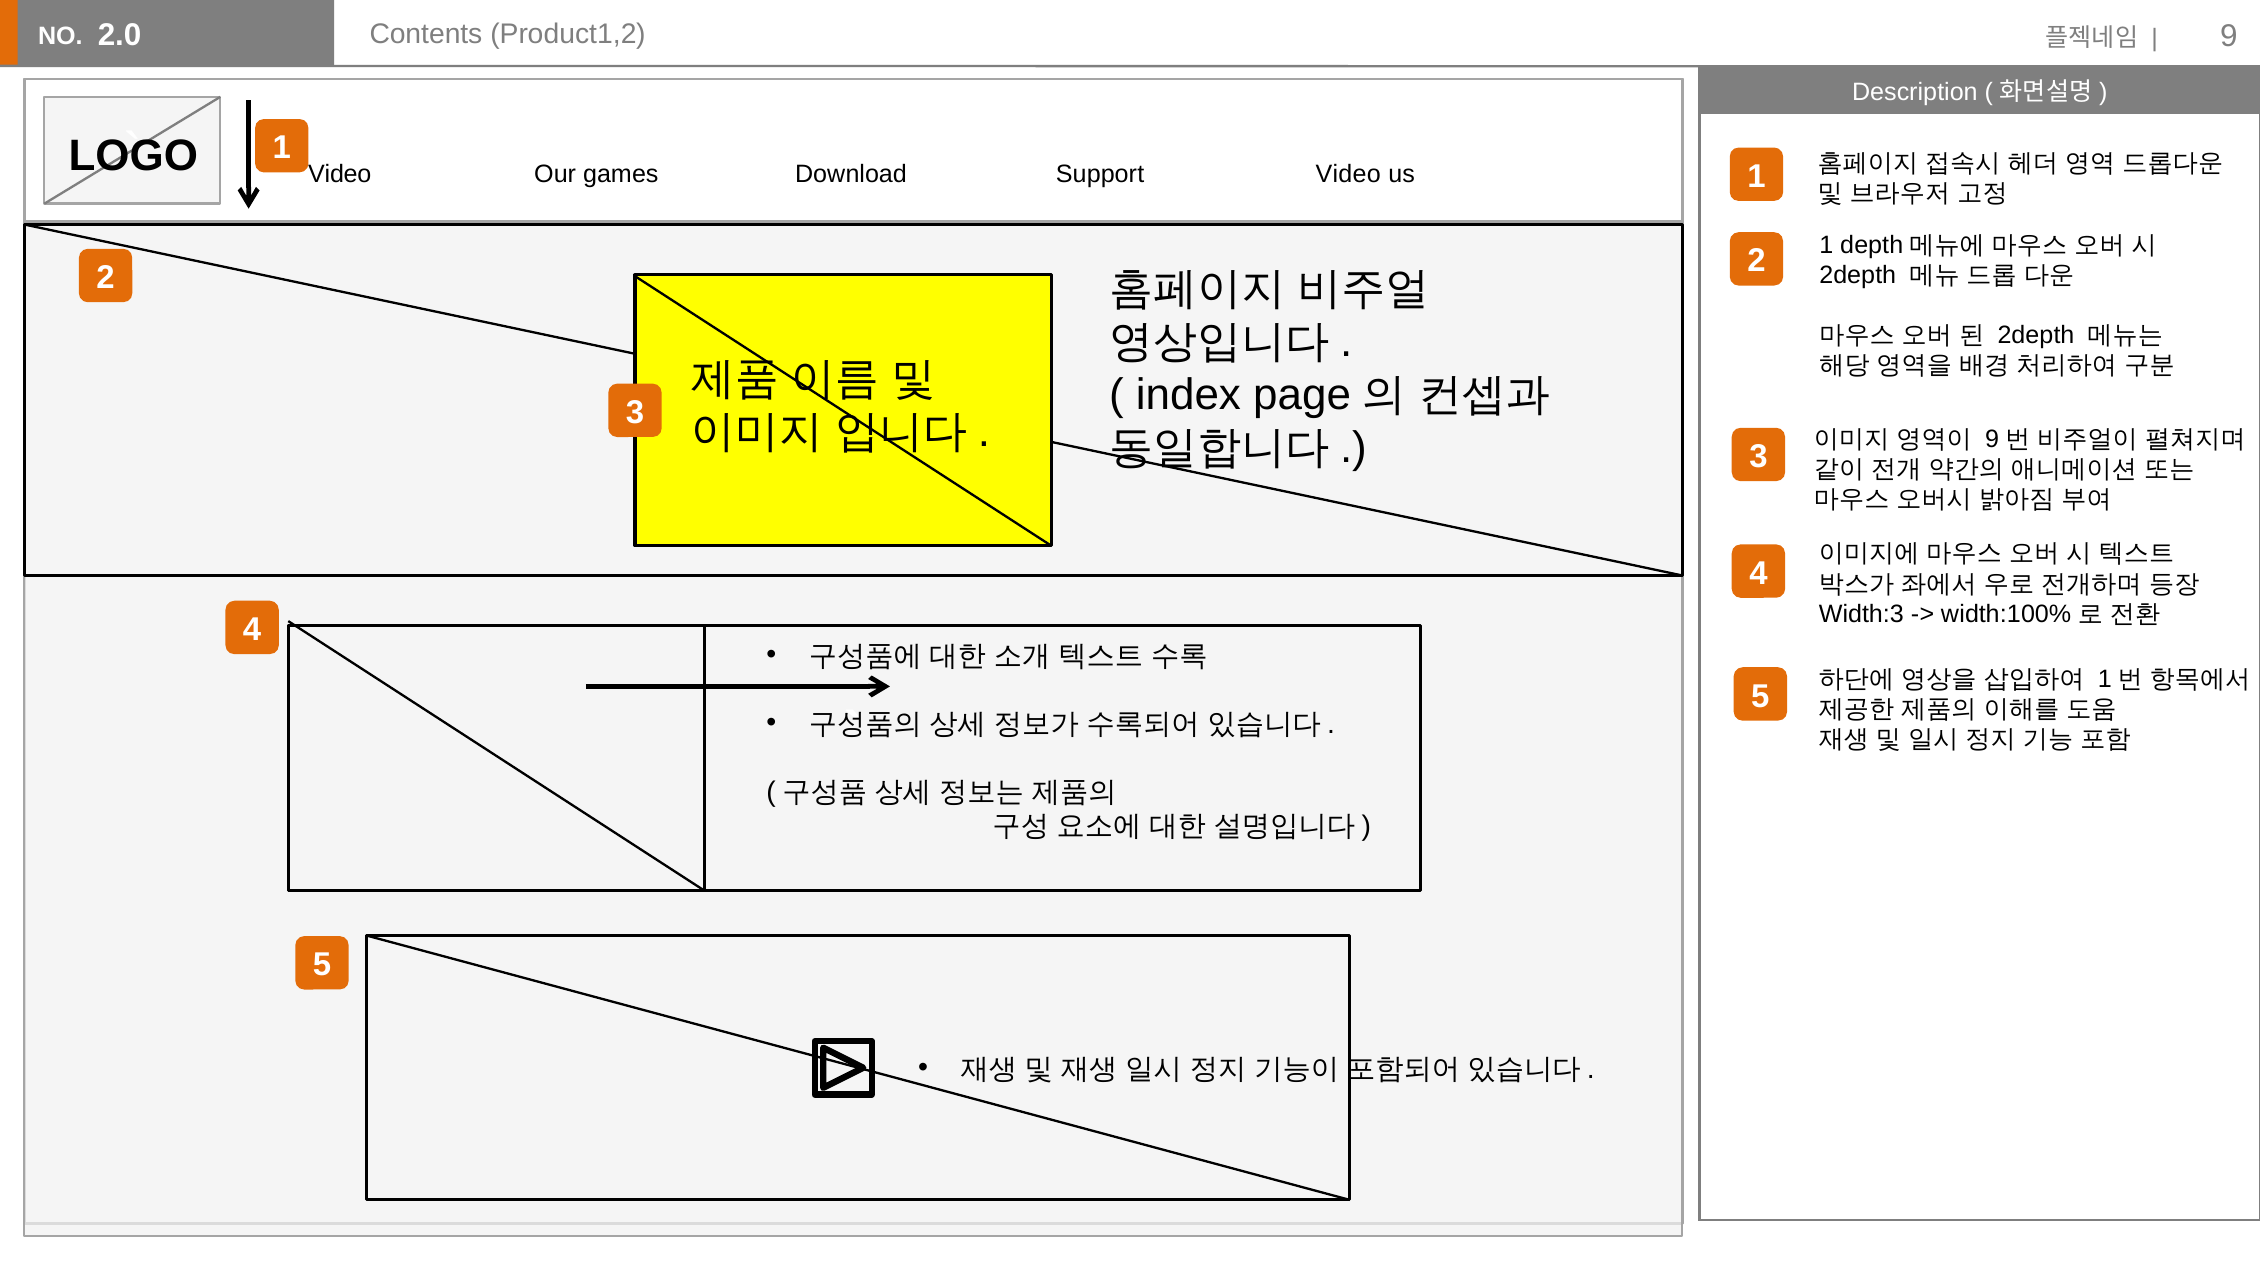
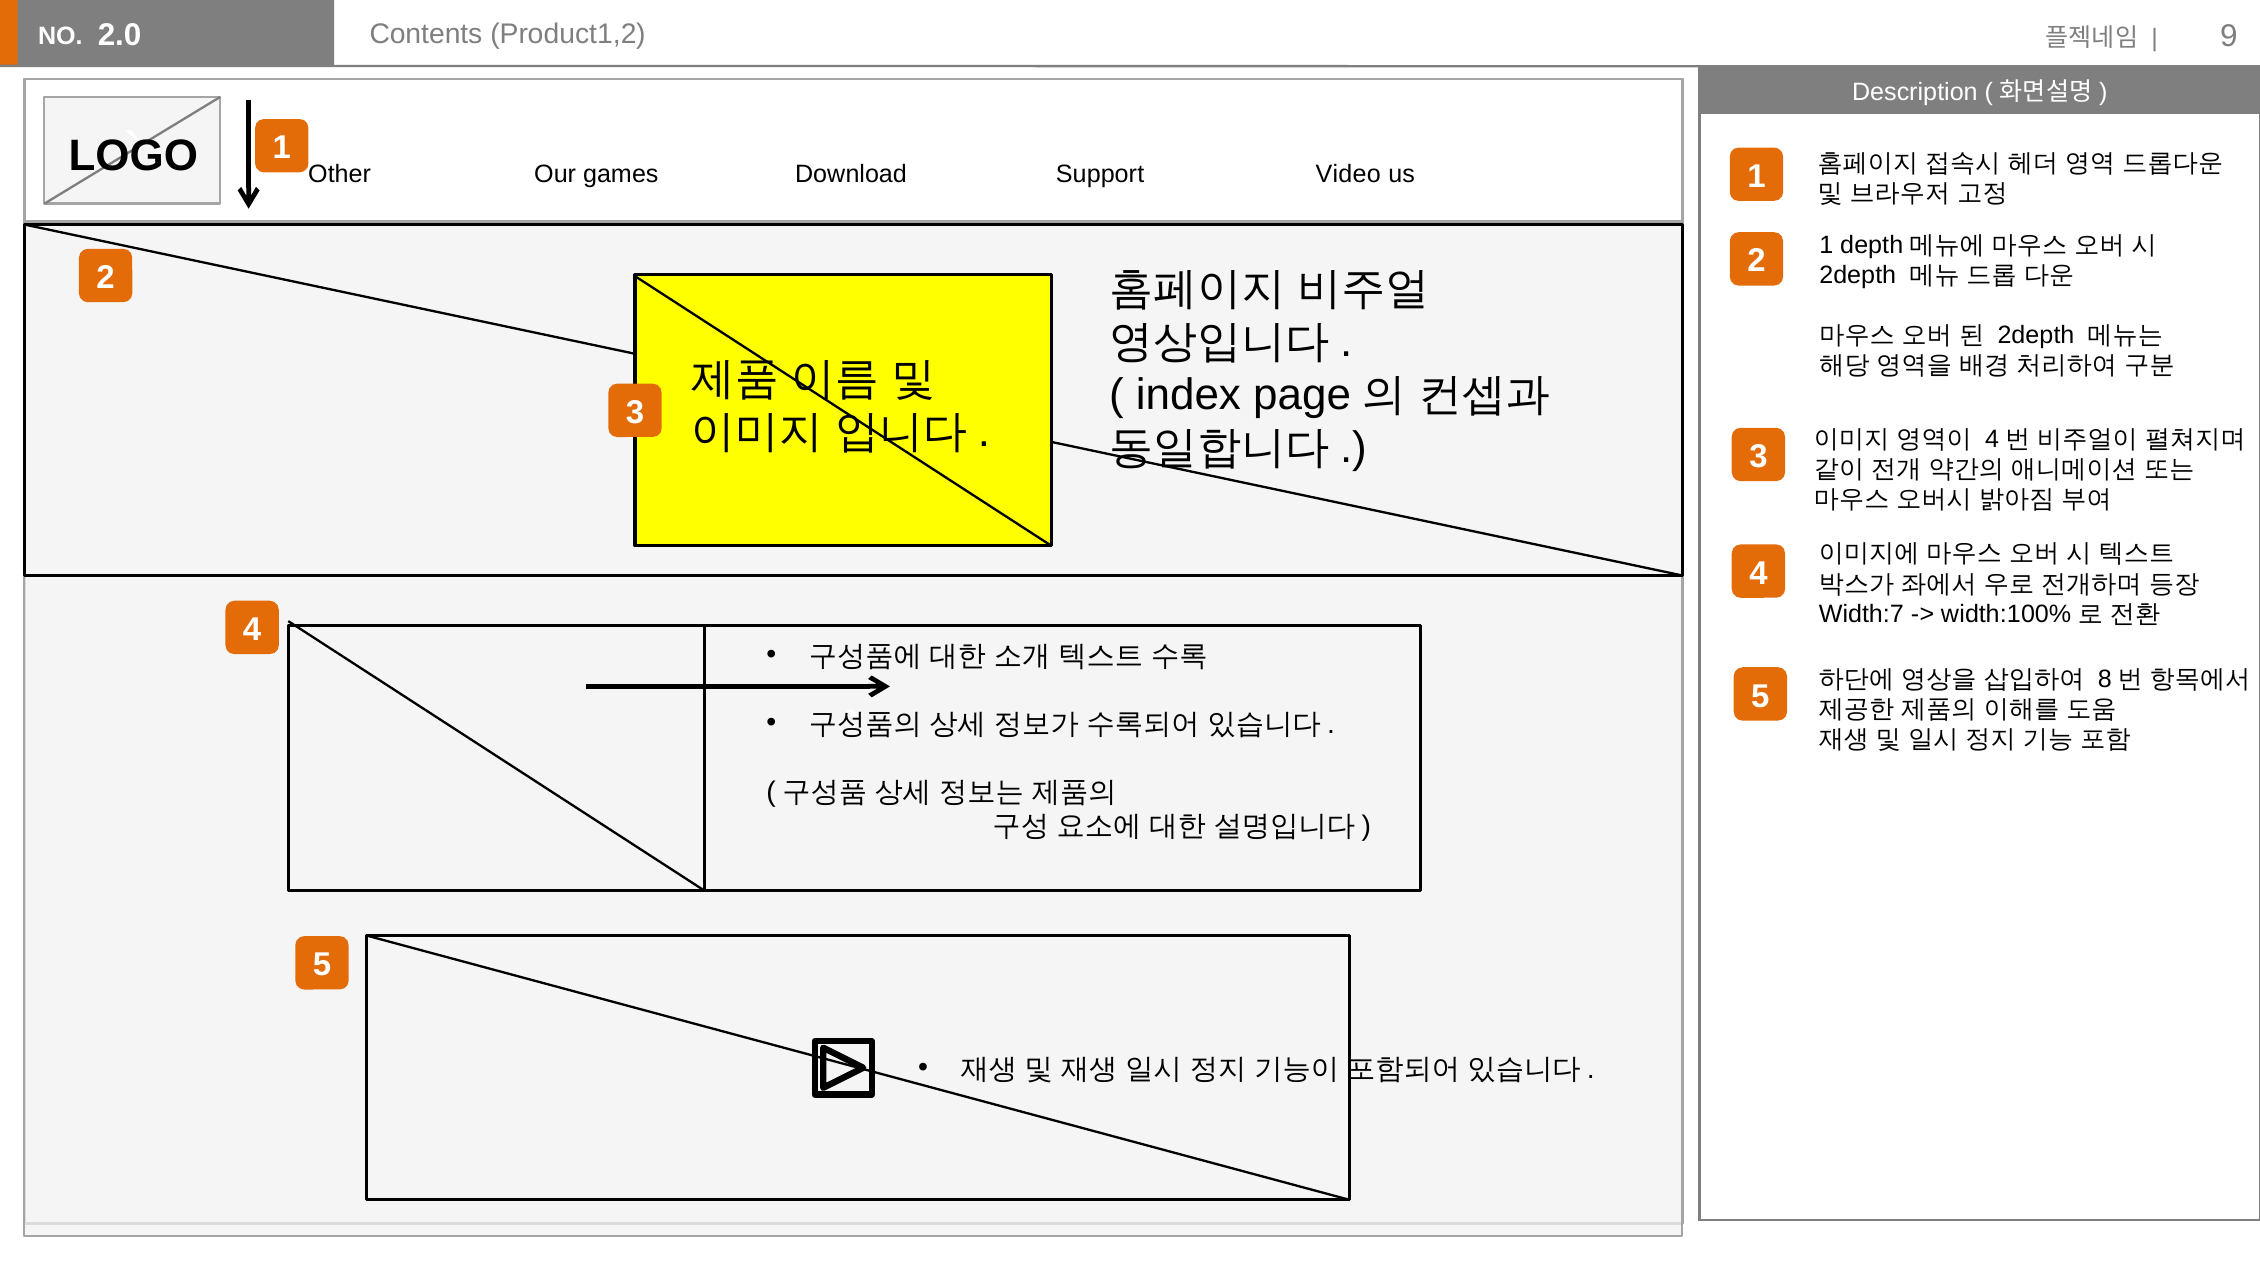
Video at (340, 174): Video -> Other
9 at (1992, 439): 9 -> 4
Width:3: Width:3 -> Width:7
1 at (2105, 679): 1 -> 8
